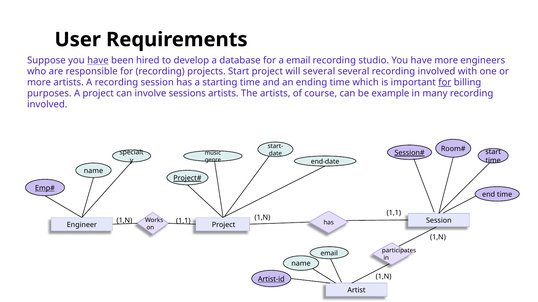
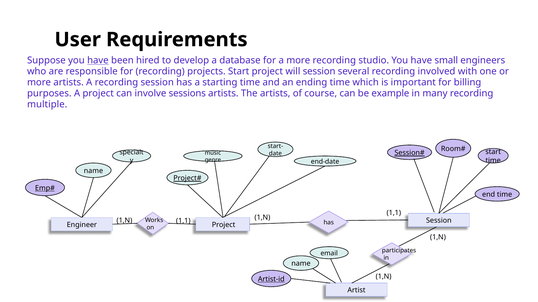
a email: email -> more
have more: more -> small
will several: several -> session
for at (445, 82) underline: present -> none
involved at (47, 104): involved -> multiple
